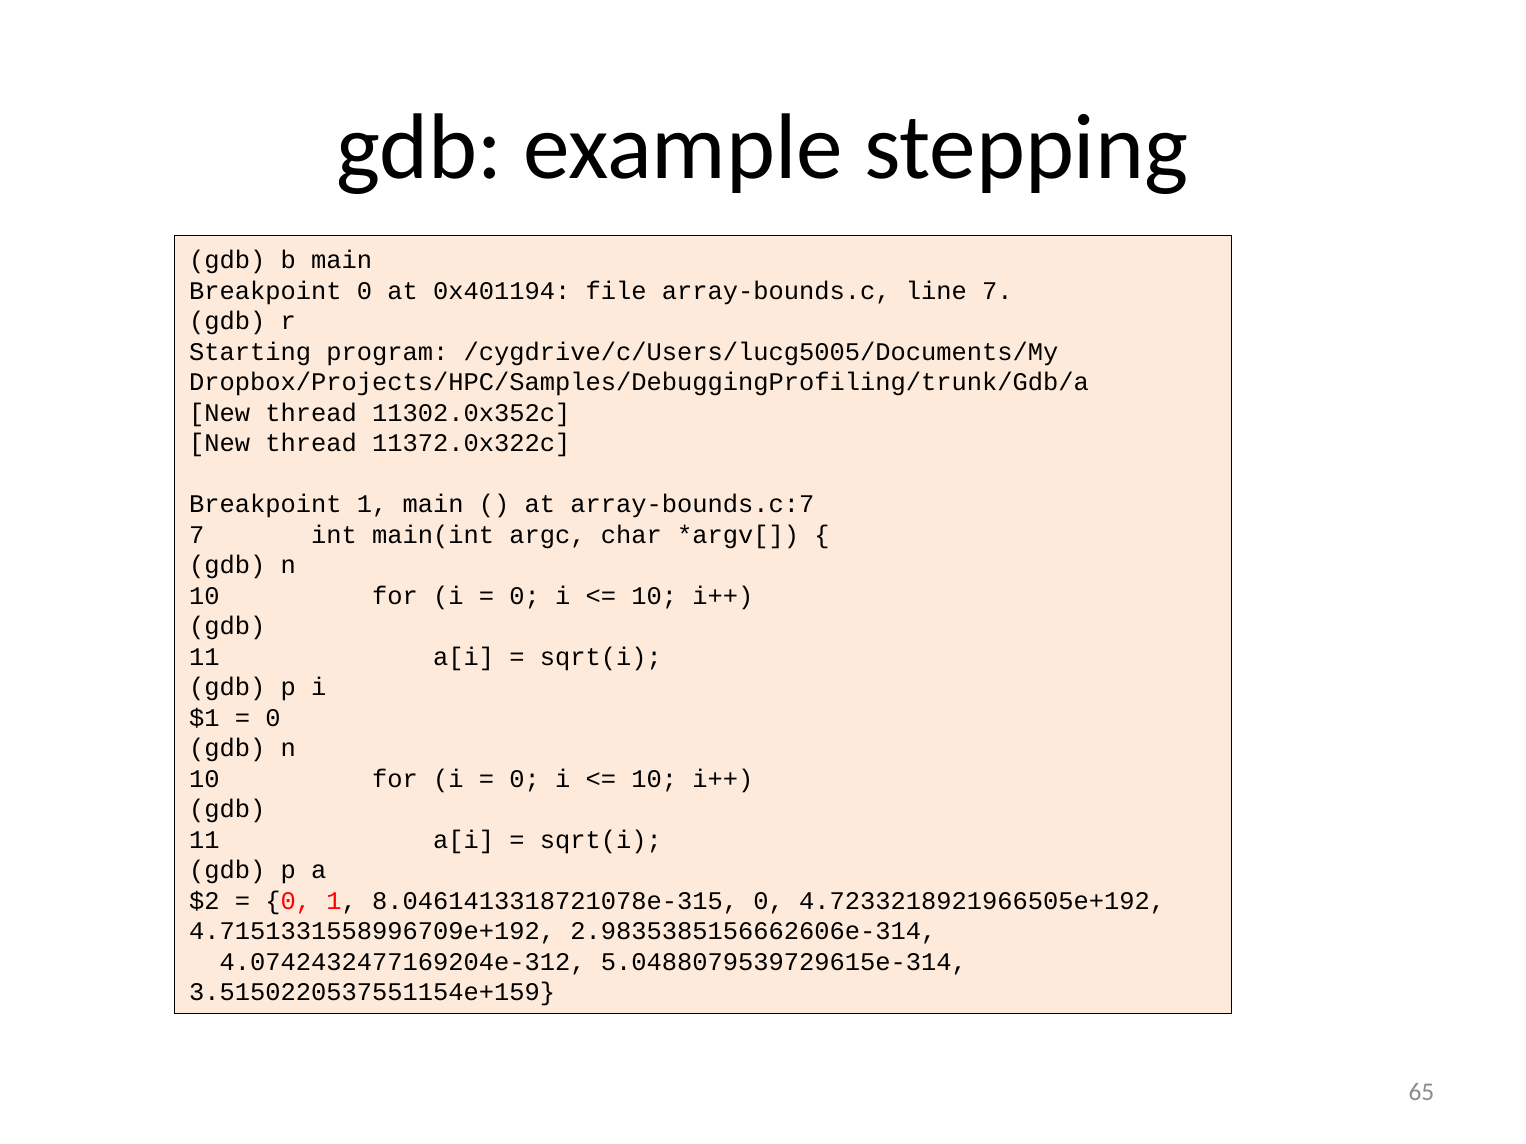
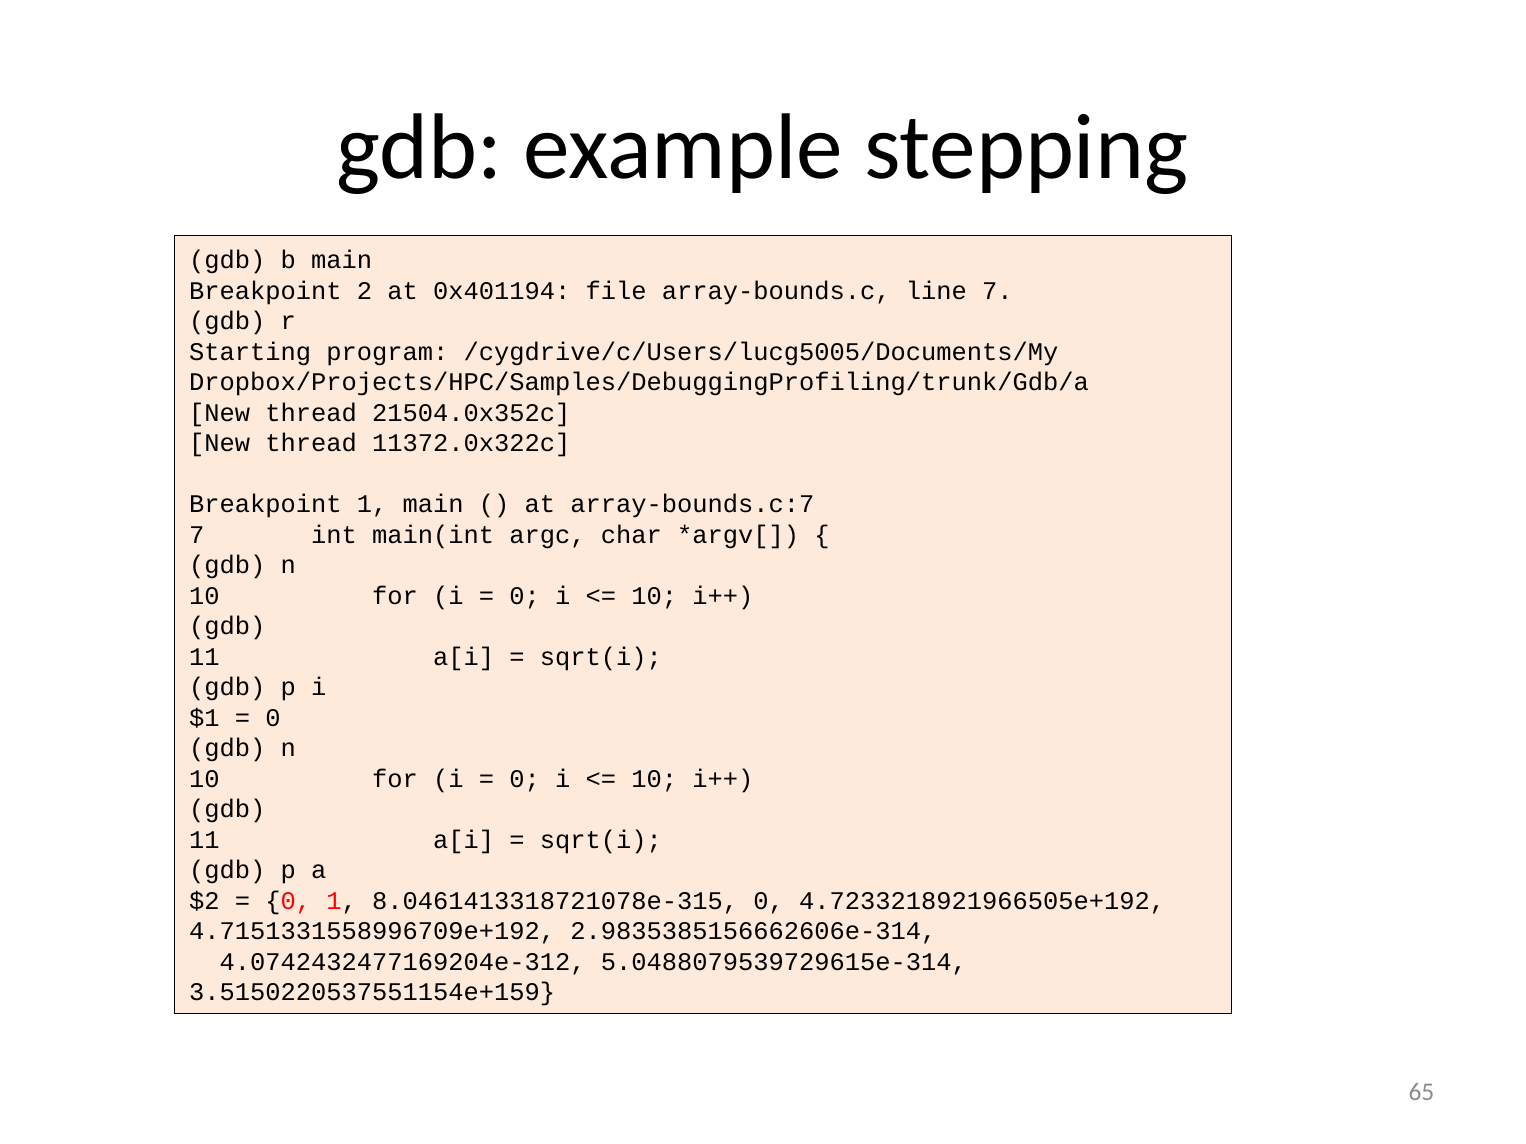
Breakpoint 0: 0 -> 2
11302.0x352c: 11302.0x352c -> 21504.0x352c
